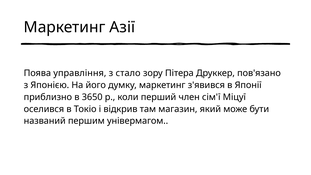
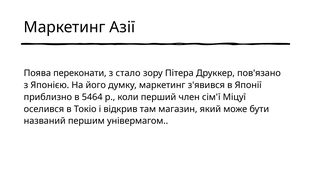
управління: управління -> переконати
3650: 3650 -> 5464
